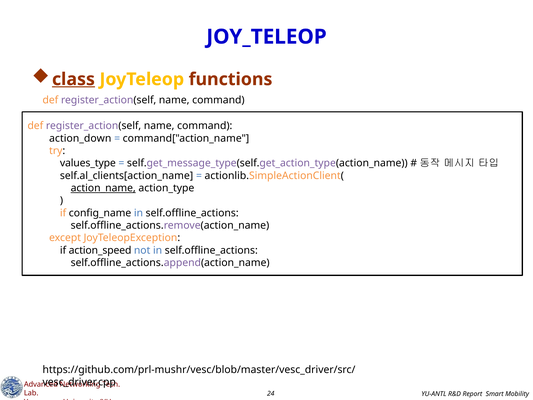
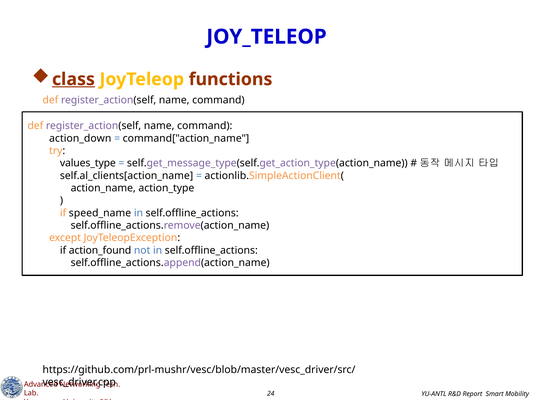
action_name underline: present -> none
config_name: config_name -> speed_name
action_speed: action_speed -> action_found
